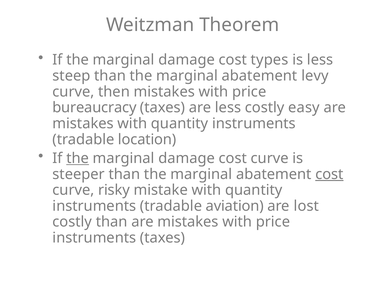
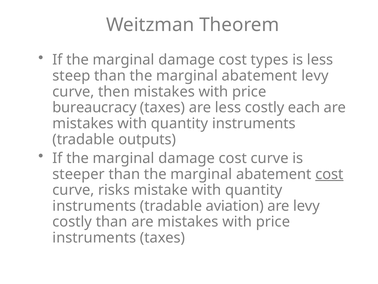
easy: easy -> each
location: location -> outputs
the at (78, 158) underline: present -> none
risky: risky -> risks
are lost: lost -> levy
